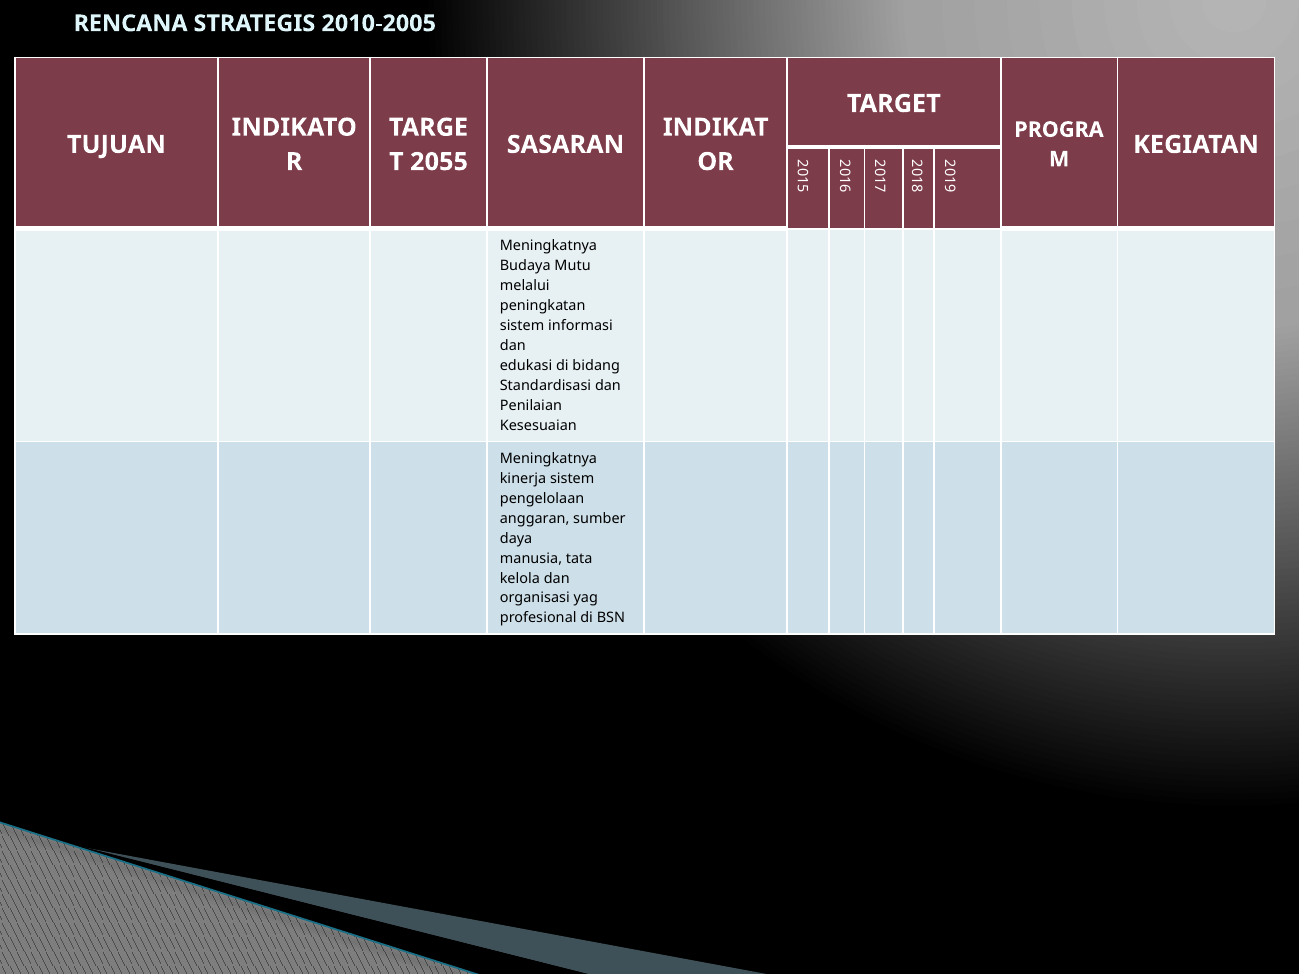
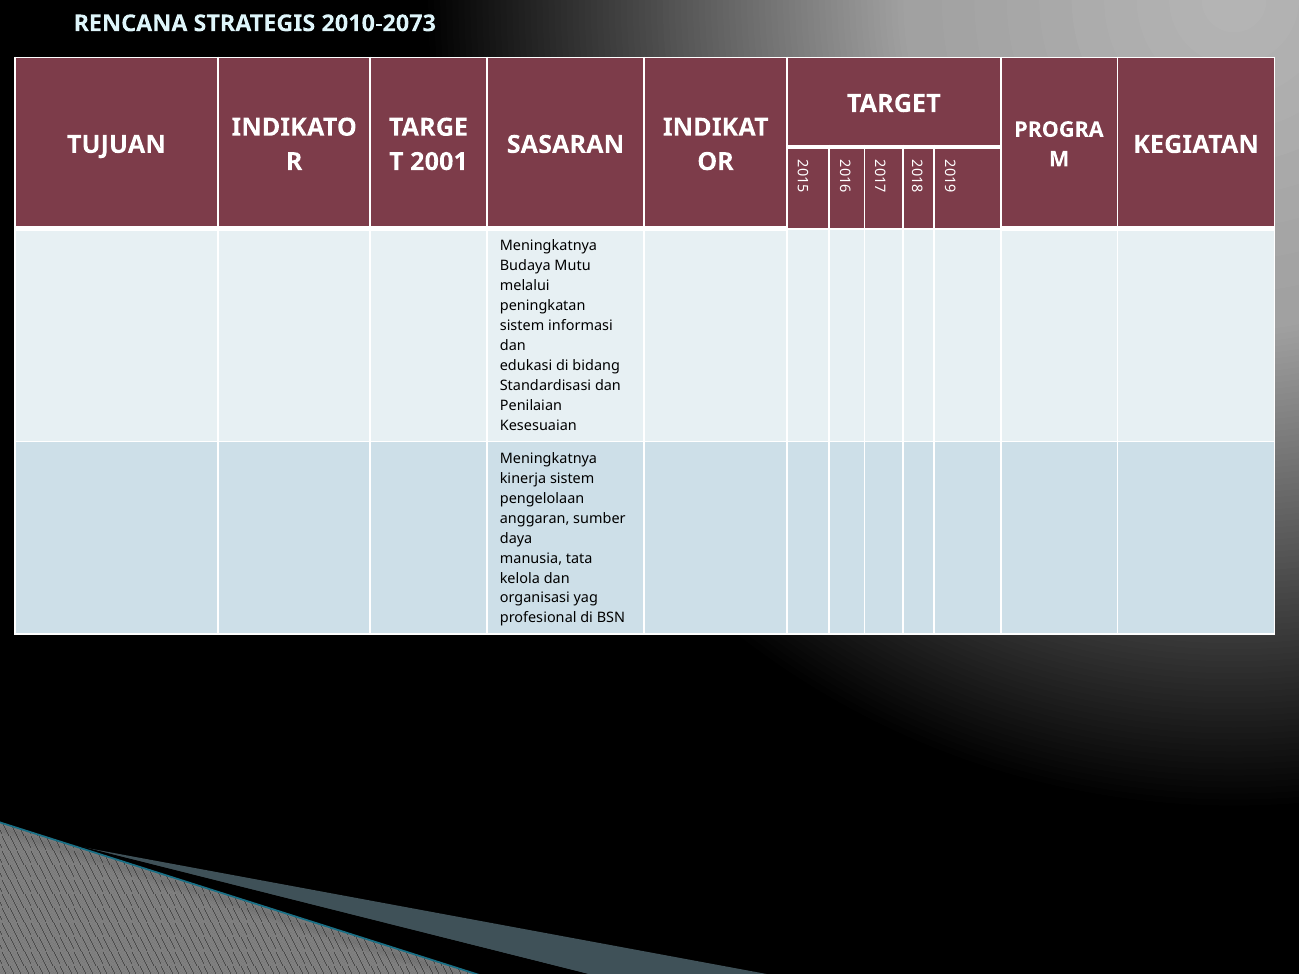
2010-2005: 2010-2005 -> 2010-2073
2055: 2055 -> 2001
